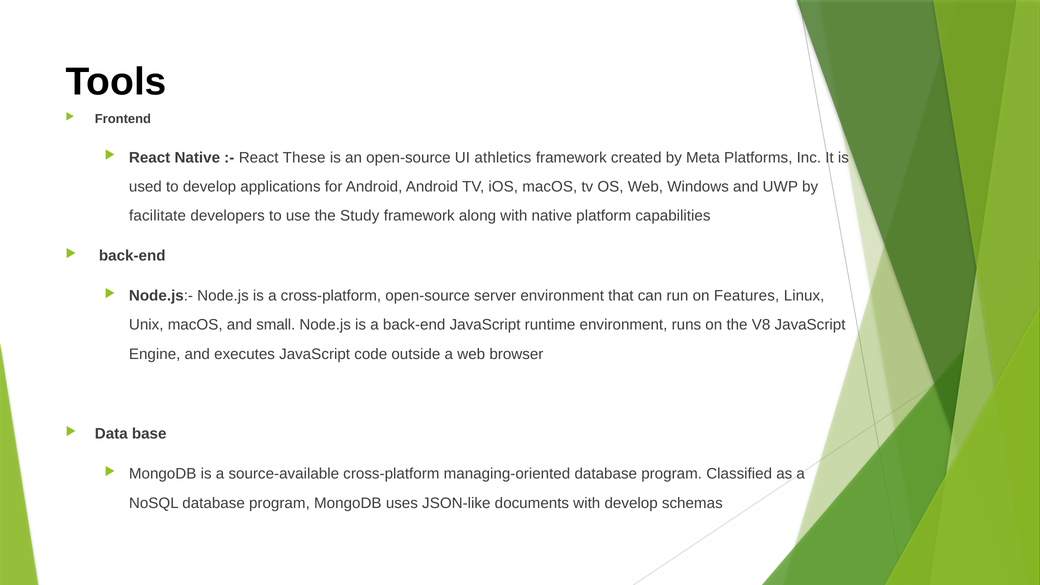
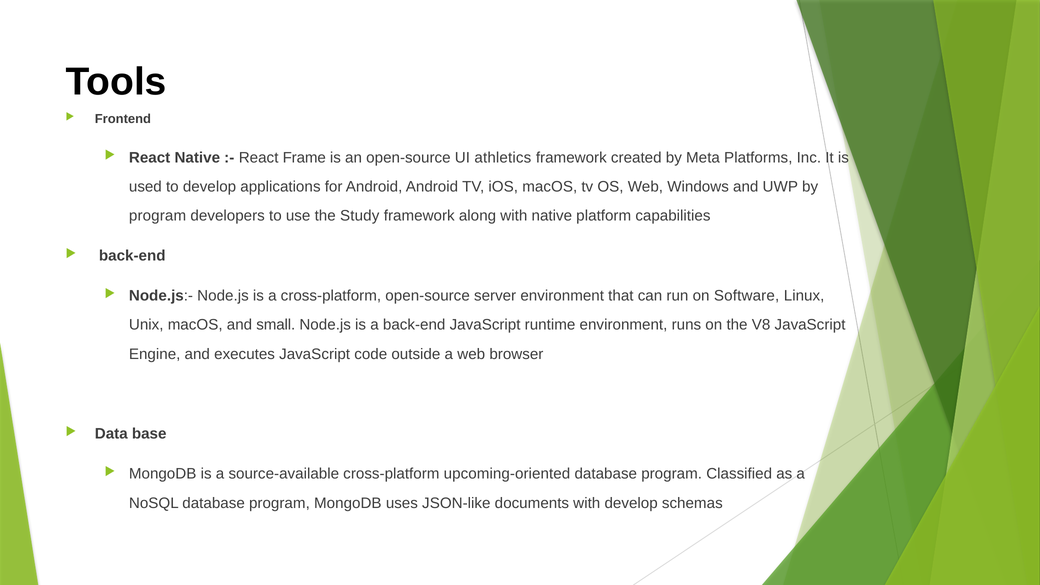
These: These -> Frame
facilitate at (158, 216): facilitate -> program
Features: Features -> Software
managing-oriented: managing-oriented -> upcoming-oriented
